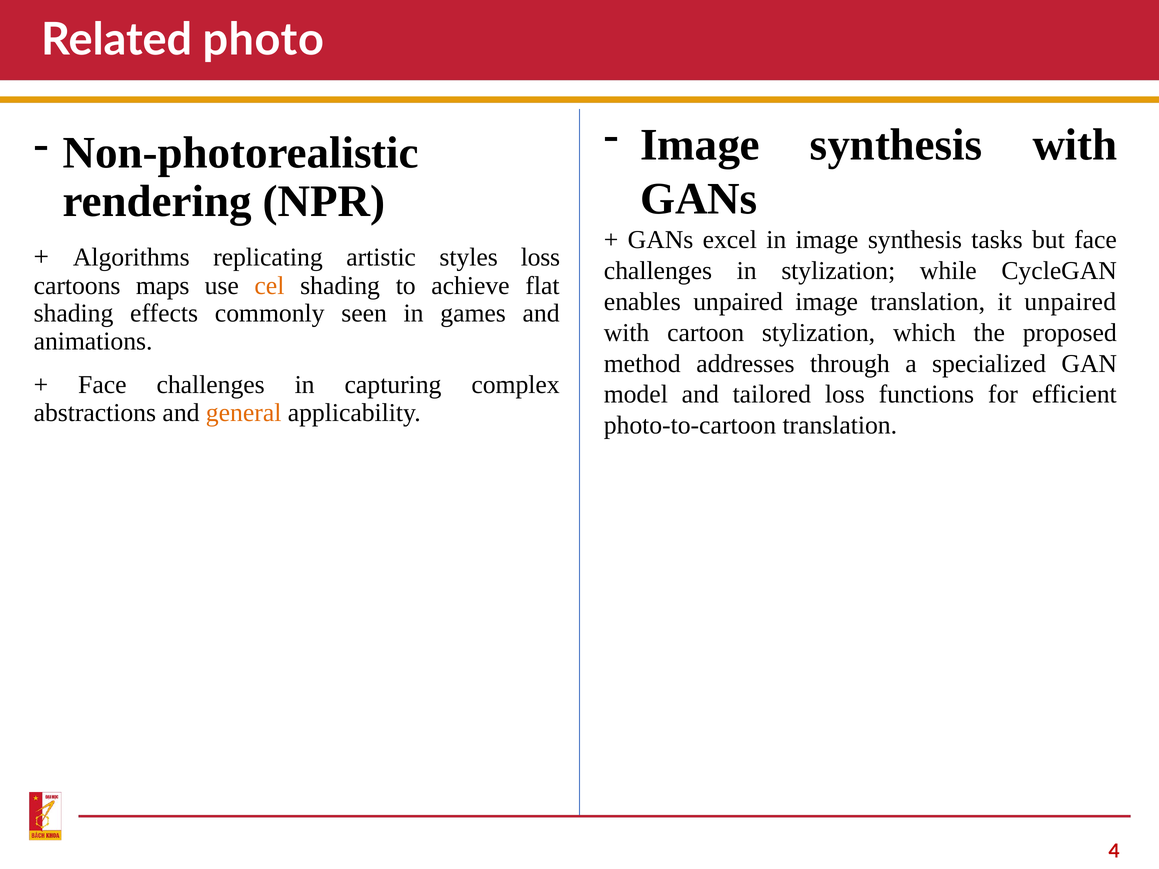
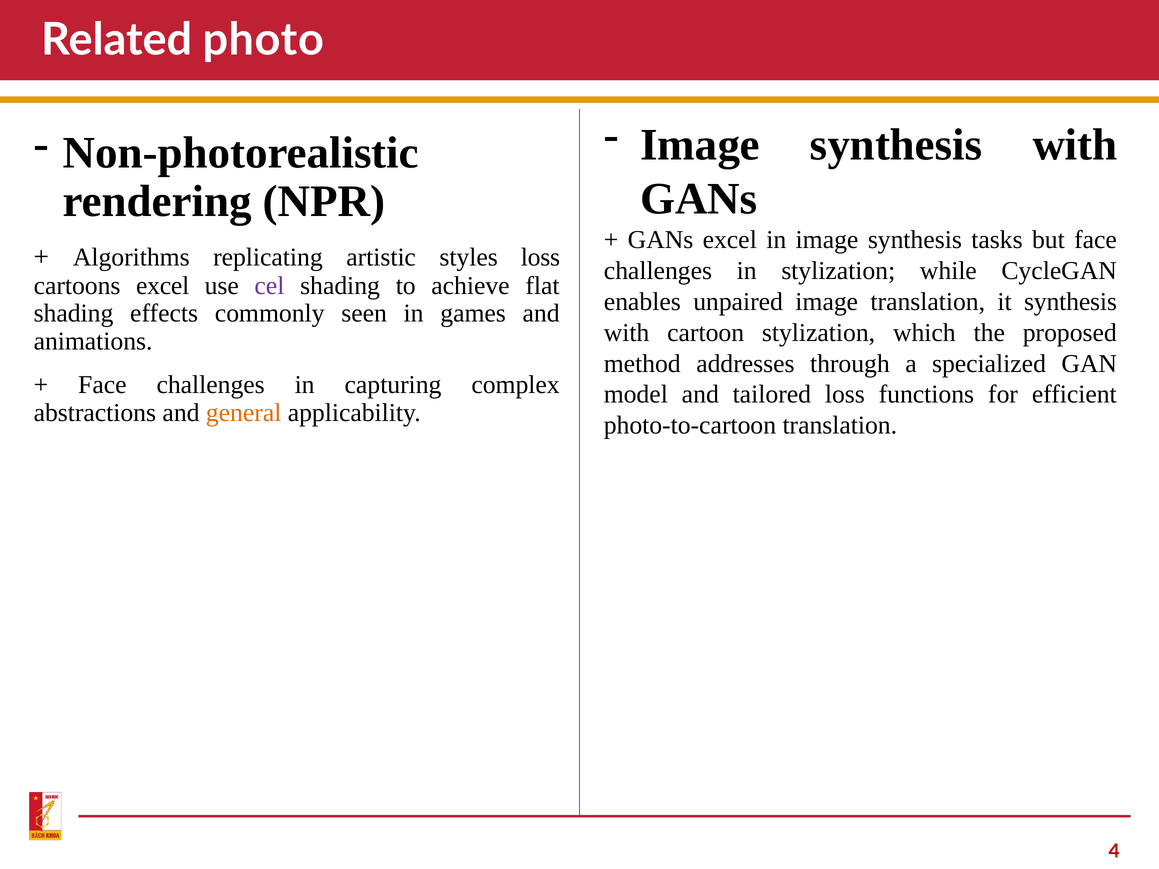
cartoons maps: maps -> excel
cel colour: orange -> purple
it unpaired: unpaired -> synthesis
